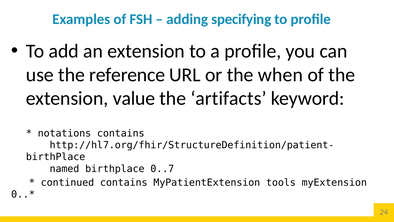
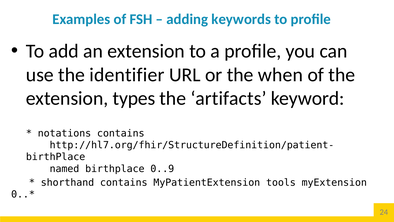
specifying: specifying -> keywords
reference: reference -> identifier
value: value -> types
0..7: 0..7 -> 0..9
continued: continued -> shorthand
